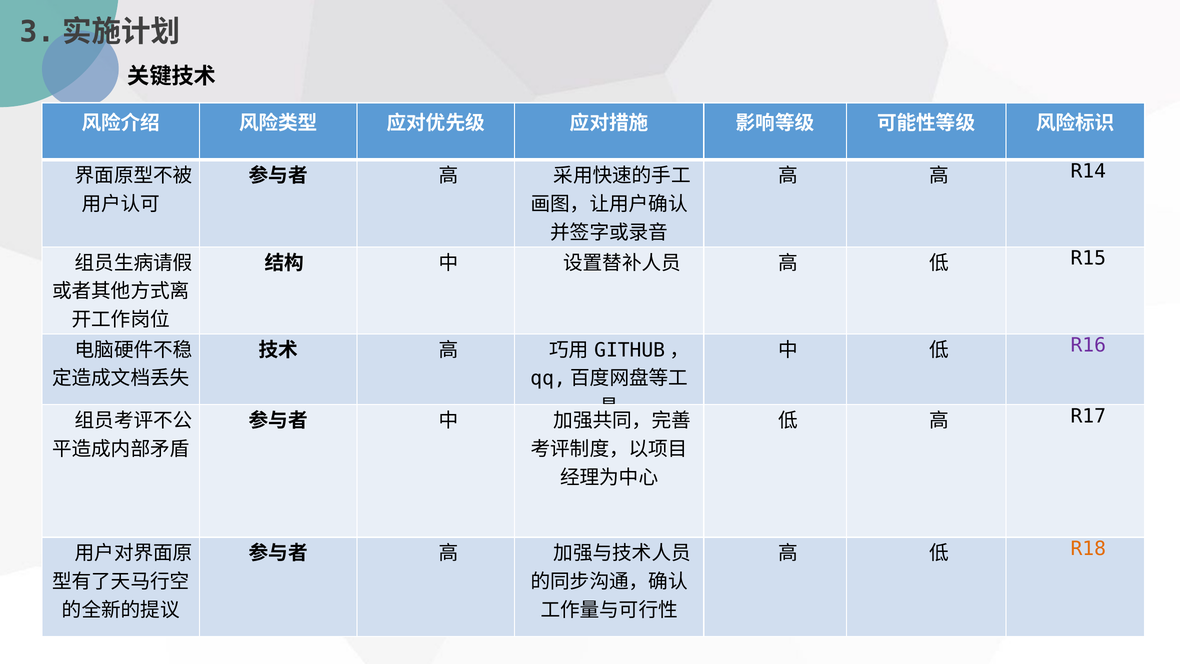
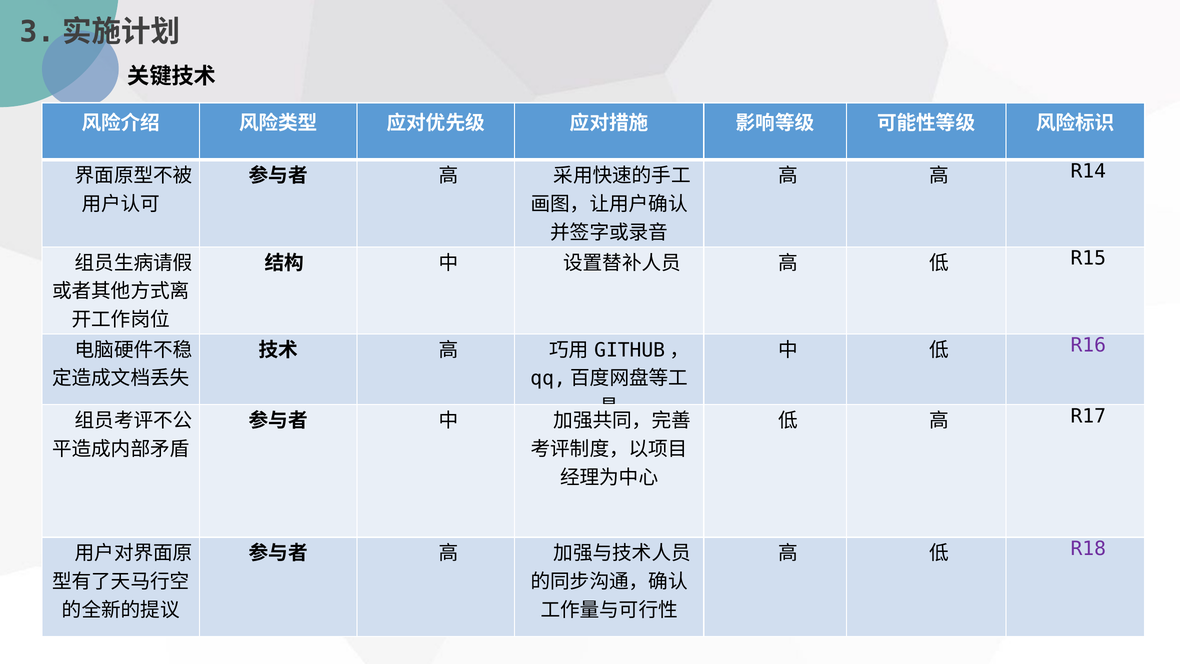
R18 colour: orange -> purple
